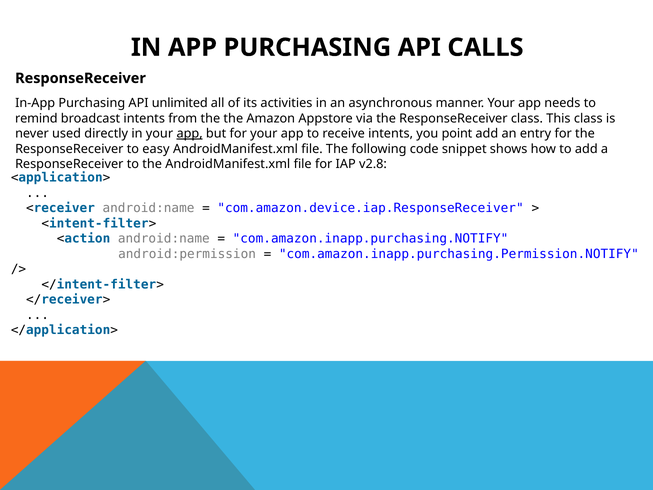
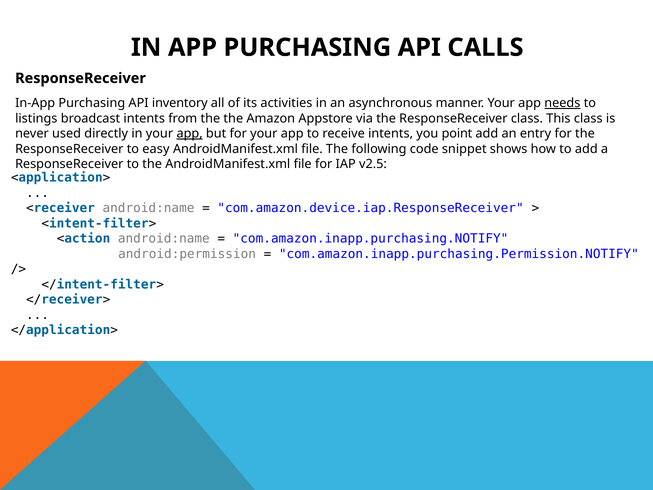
unlimited: unlimited -> inventory
needs underline: none -> present
remind: remind -> listings
v2.8: v2.8 -> v2.5
